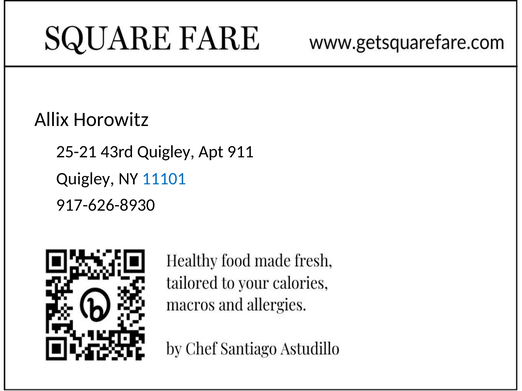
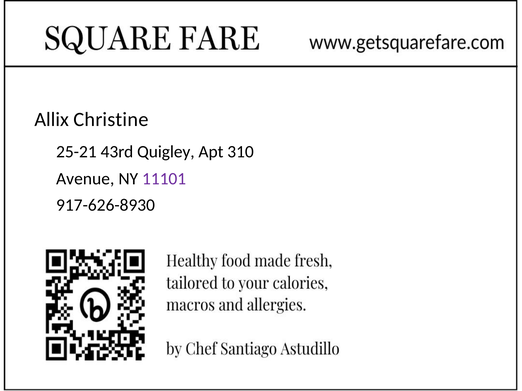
Horowitz: Horowitz -> Christine
911: 911 -> 310
Quigley at (85, 179): Quigley -> Avenue
11101 colour: blue -> purple
